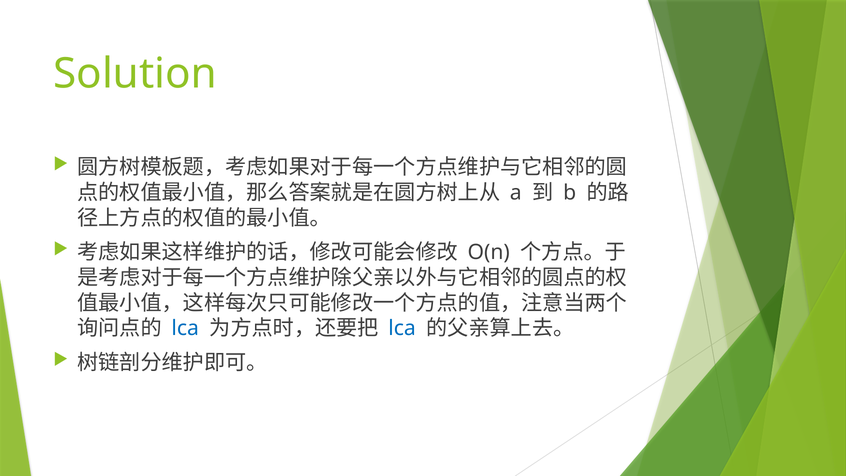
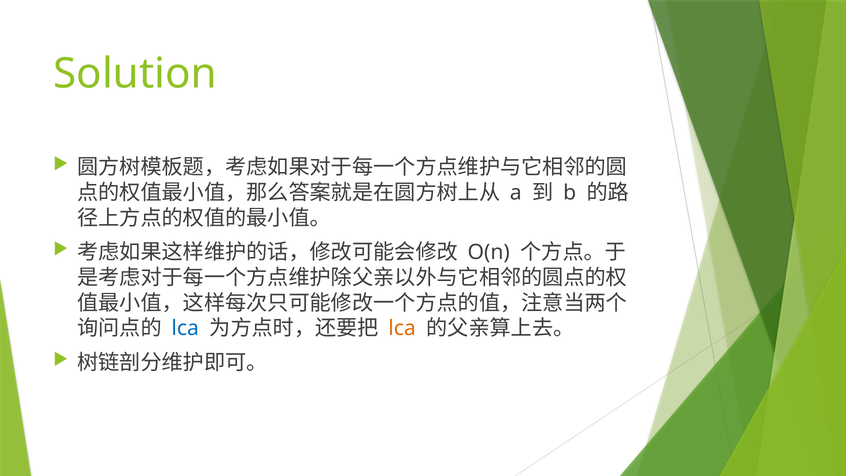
lca at (402, 328) colour: blue -> orange
